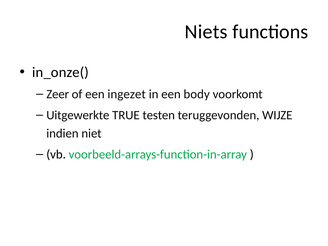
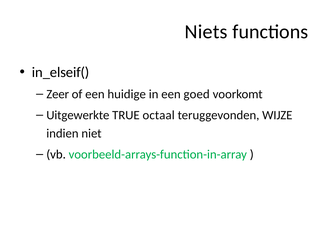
in_onze(: in_onze( -> in_elseif(
ingezet: ingezet -> huidige
body: body -> goed
testen: testen -> octaal
